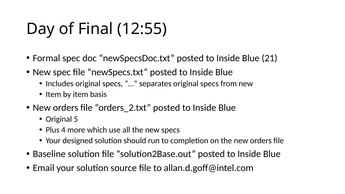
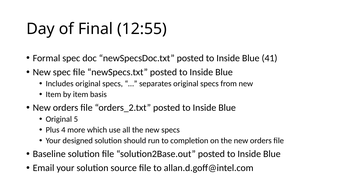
21: 21 -> 41
